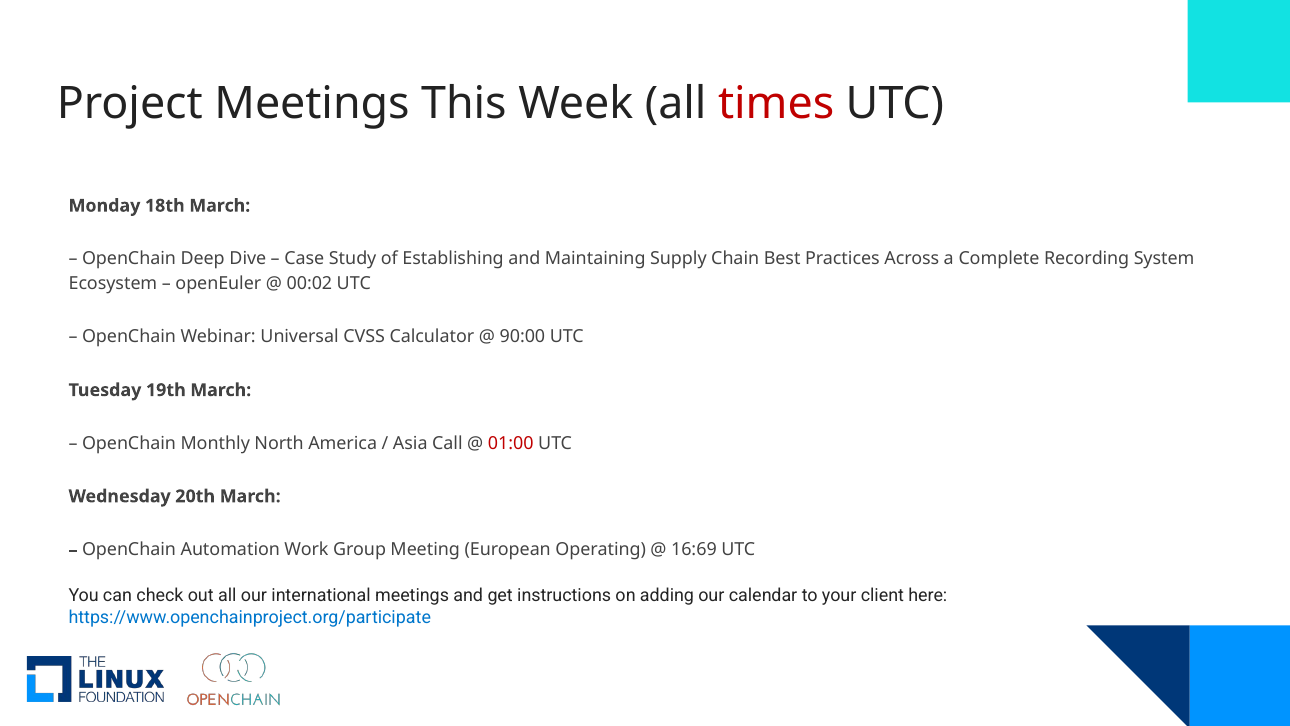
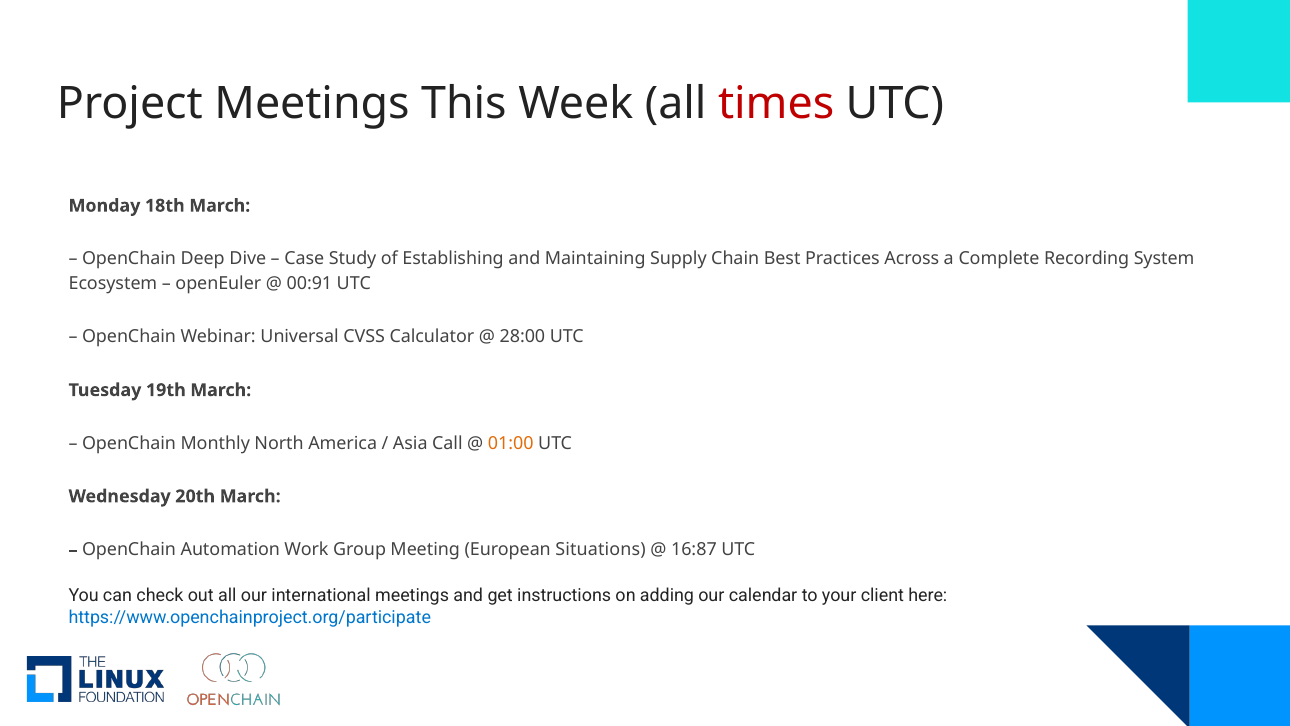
00:02: 00:02 -> 00:91
90:00: 90:00 -> 28:00
01:00 colour: red -> orange
Operating: Operating -> Situations
16:69: 16:69 -> 16:87
